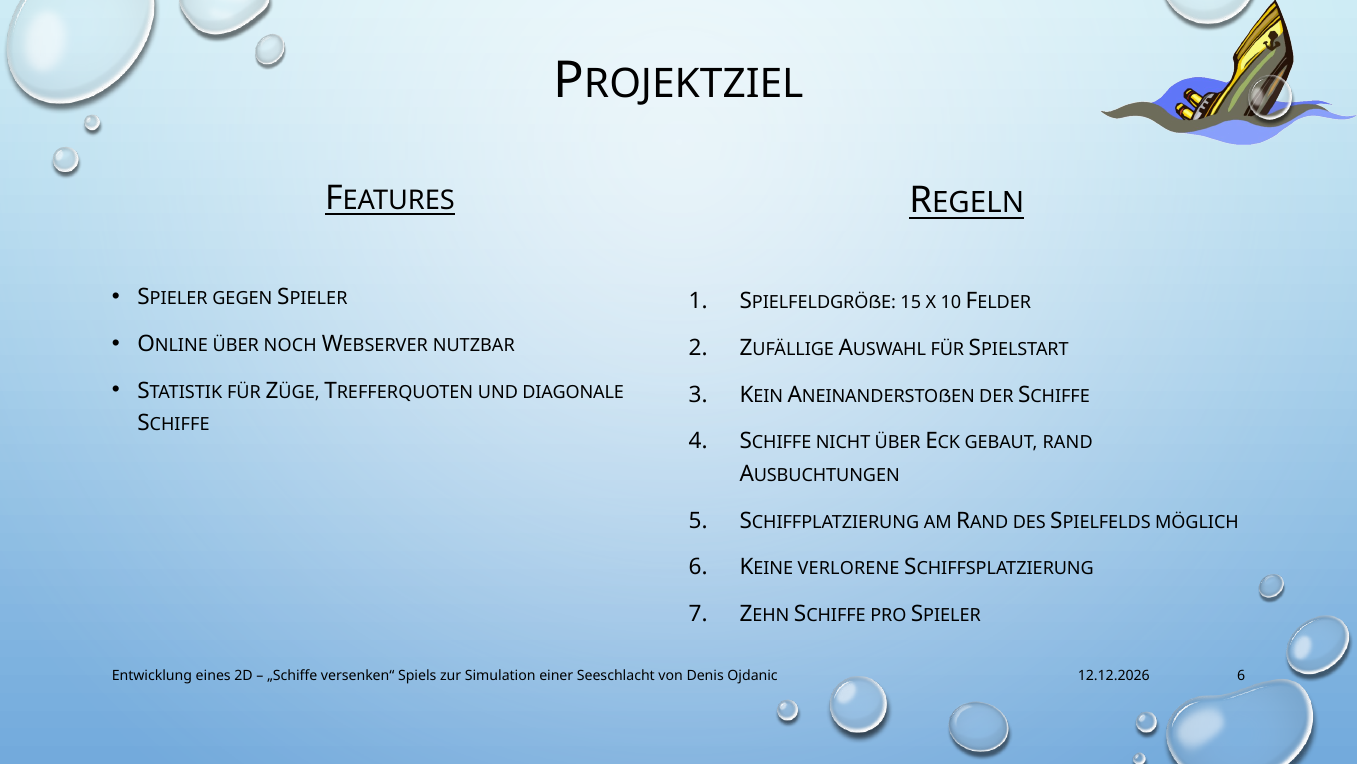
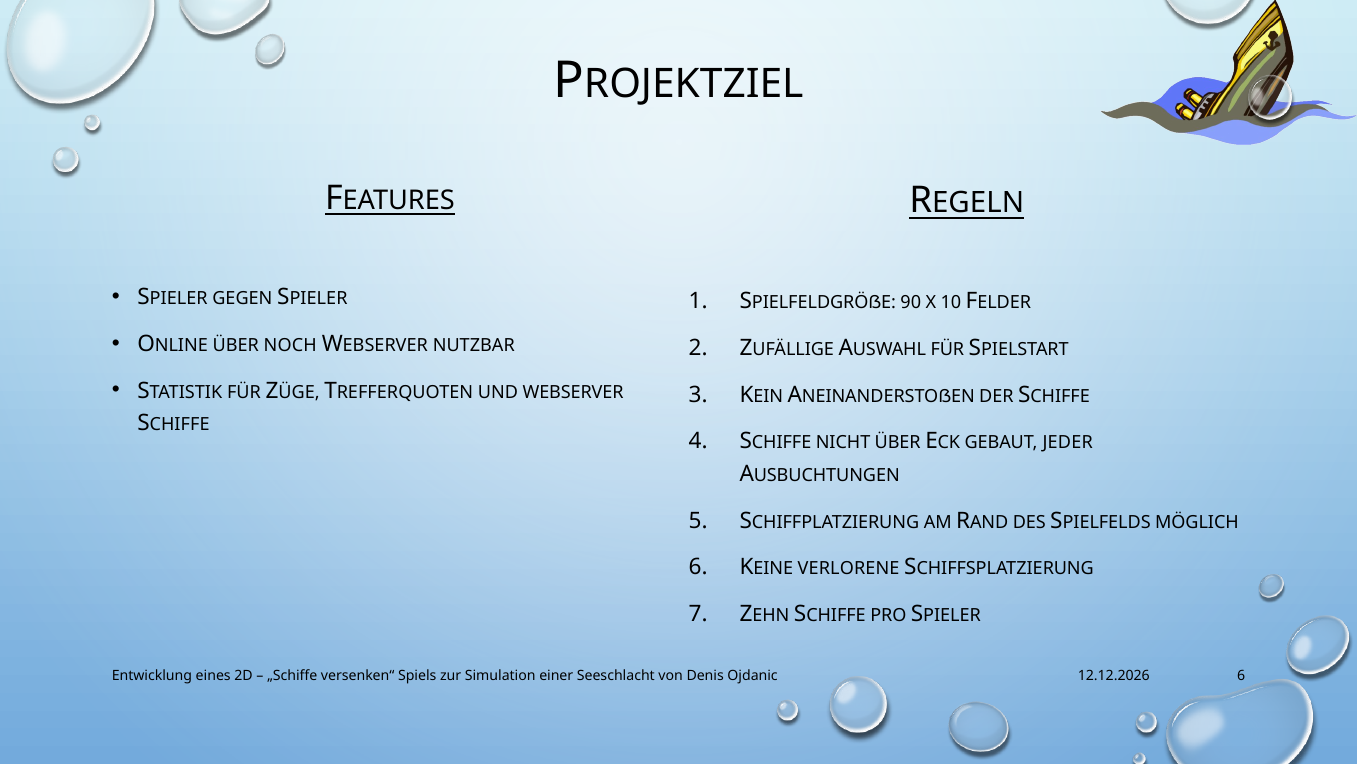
15: 15 -> 90
UND DIAGONALE: DIAGONALE -> WEBSERVER
GEBAUT RAND: RAND -> JEDER
